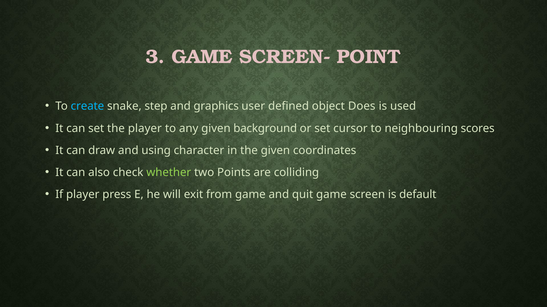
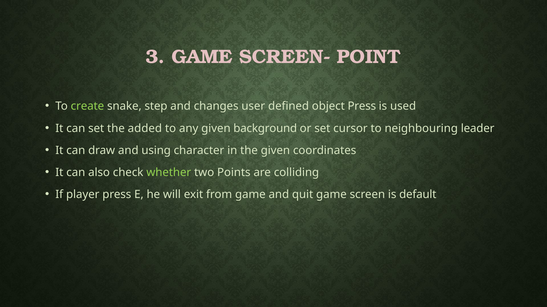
create colour: light blue -> light green
graphics: graphics -> changes
object Does: Does -> Press
the player: player -> added
scores: scores -> leader
